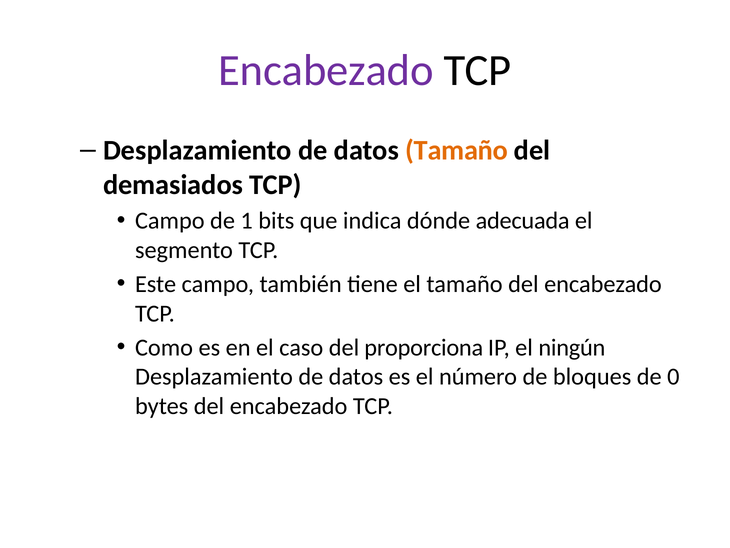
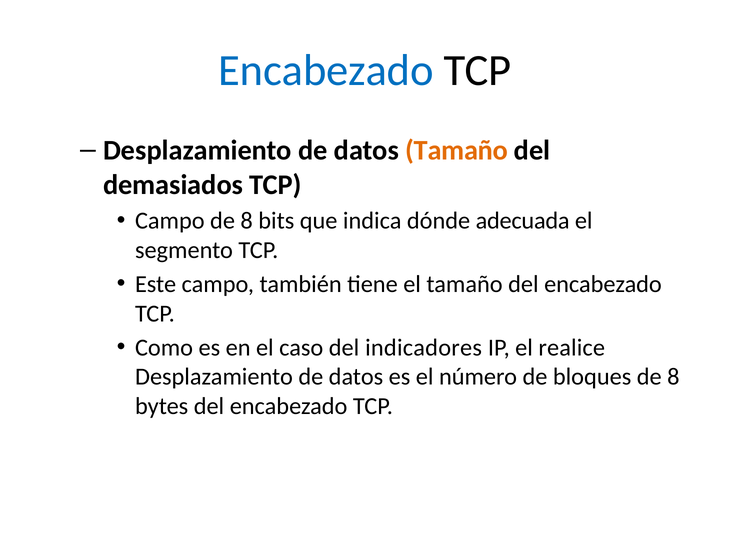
Encabezado at (326, 71) colour: purple -> blue
Campo de 1: 1 -> 8
proporciona: proporciona -> indicadores
ningún: ningún -> realice
bloques de 0: 0 -> 8
